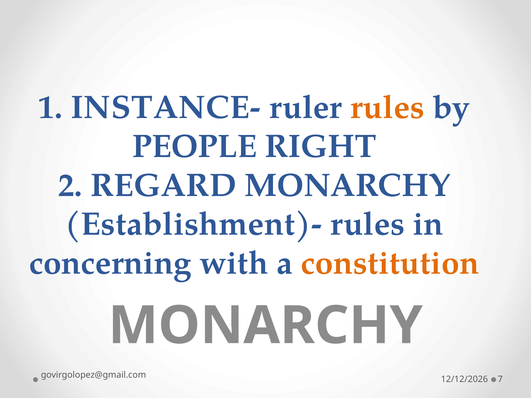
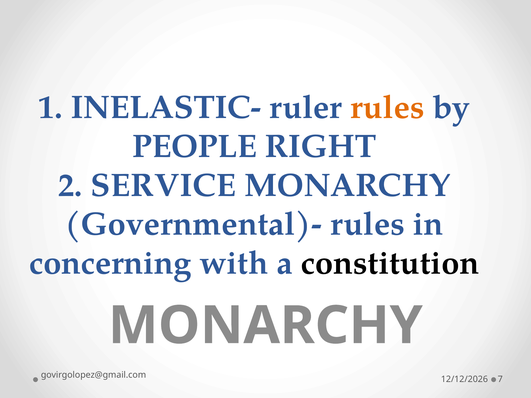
INSTANCE-: INSTANCE- -> INELASTIC-
REGARD: REGARD -> SERVICE
Establishment)-: Establishment)- -> Governmental)-
constitution colour: orange -> black
